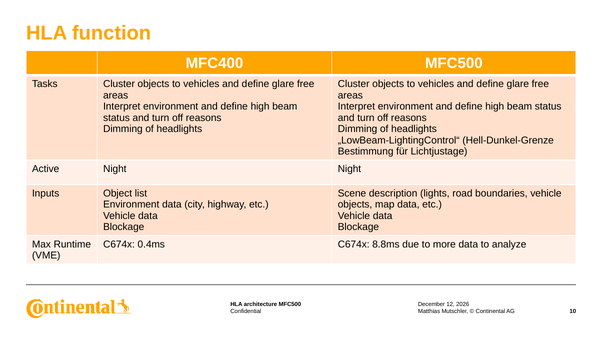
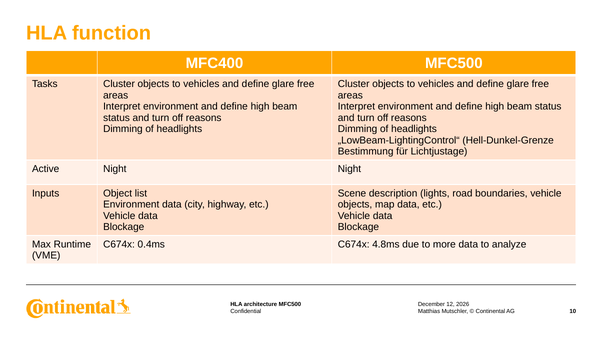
8.8ms: 8.8ms -> 4.8ms
